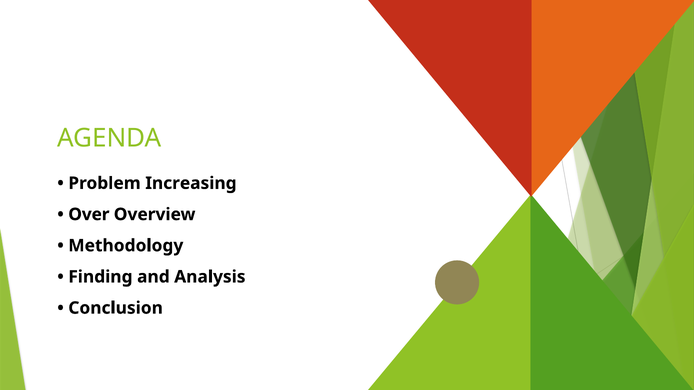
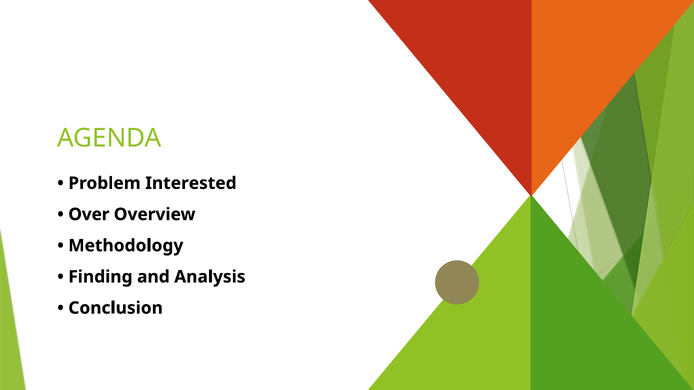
Increasing: Increasing -> Interested
